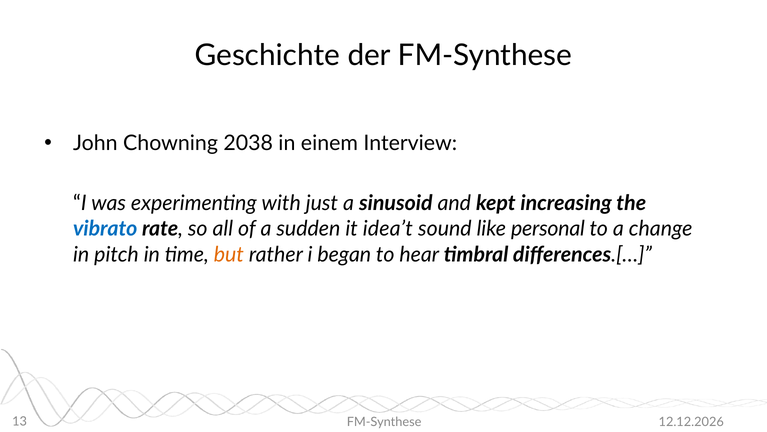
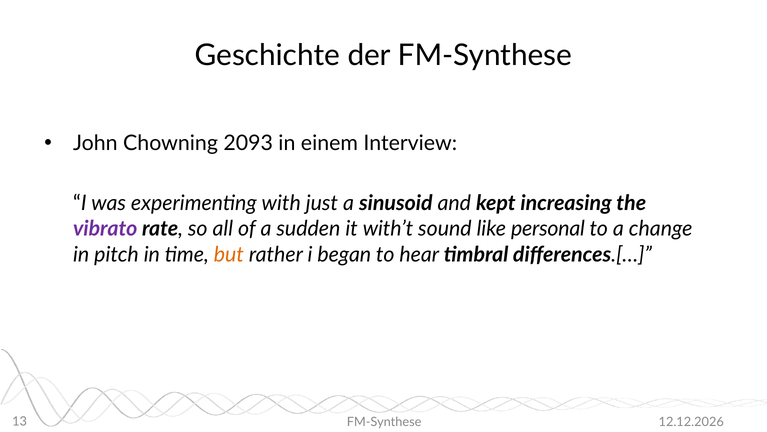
2038: 2038 -> 2093
vibrato colour: blue -> purple
idea’t: idea’t -> with’t
